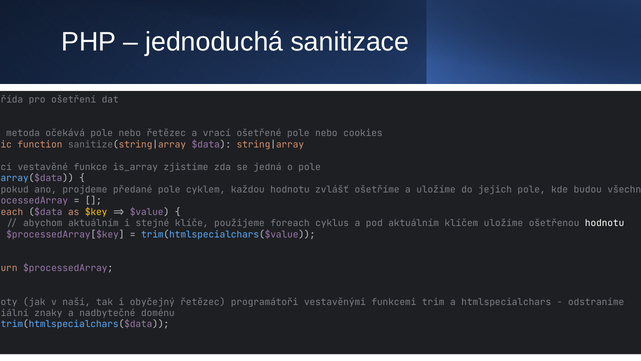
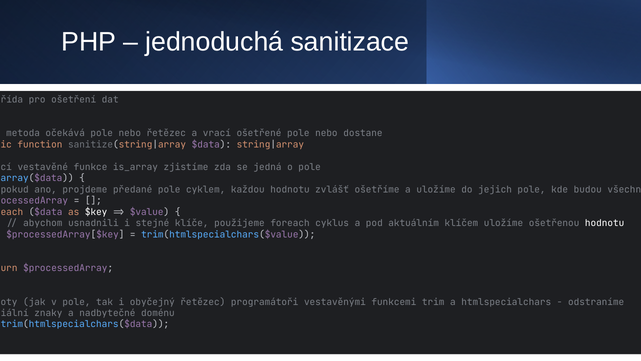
cookies: cookies -> dostane
$key colour: yellow -> white
abychom aktuálním: aktuálním -> usnadnili
v naší: naší -> pole
